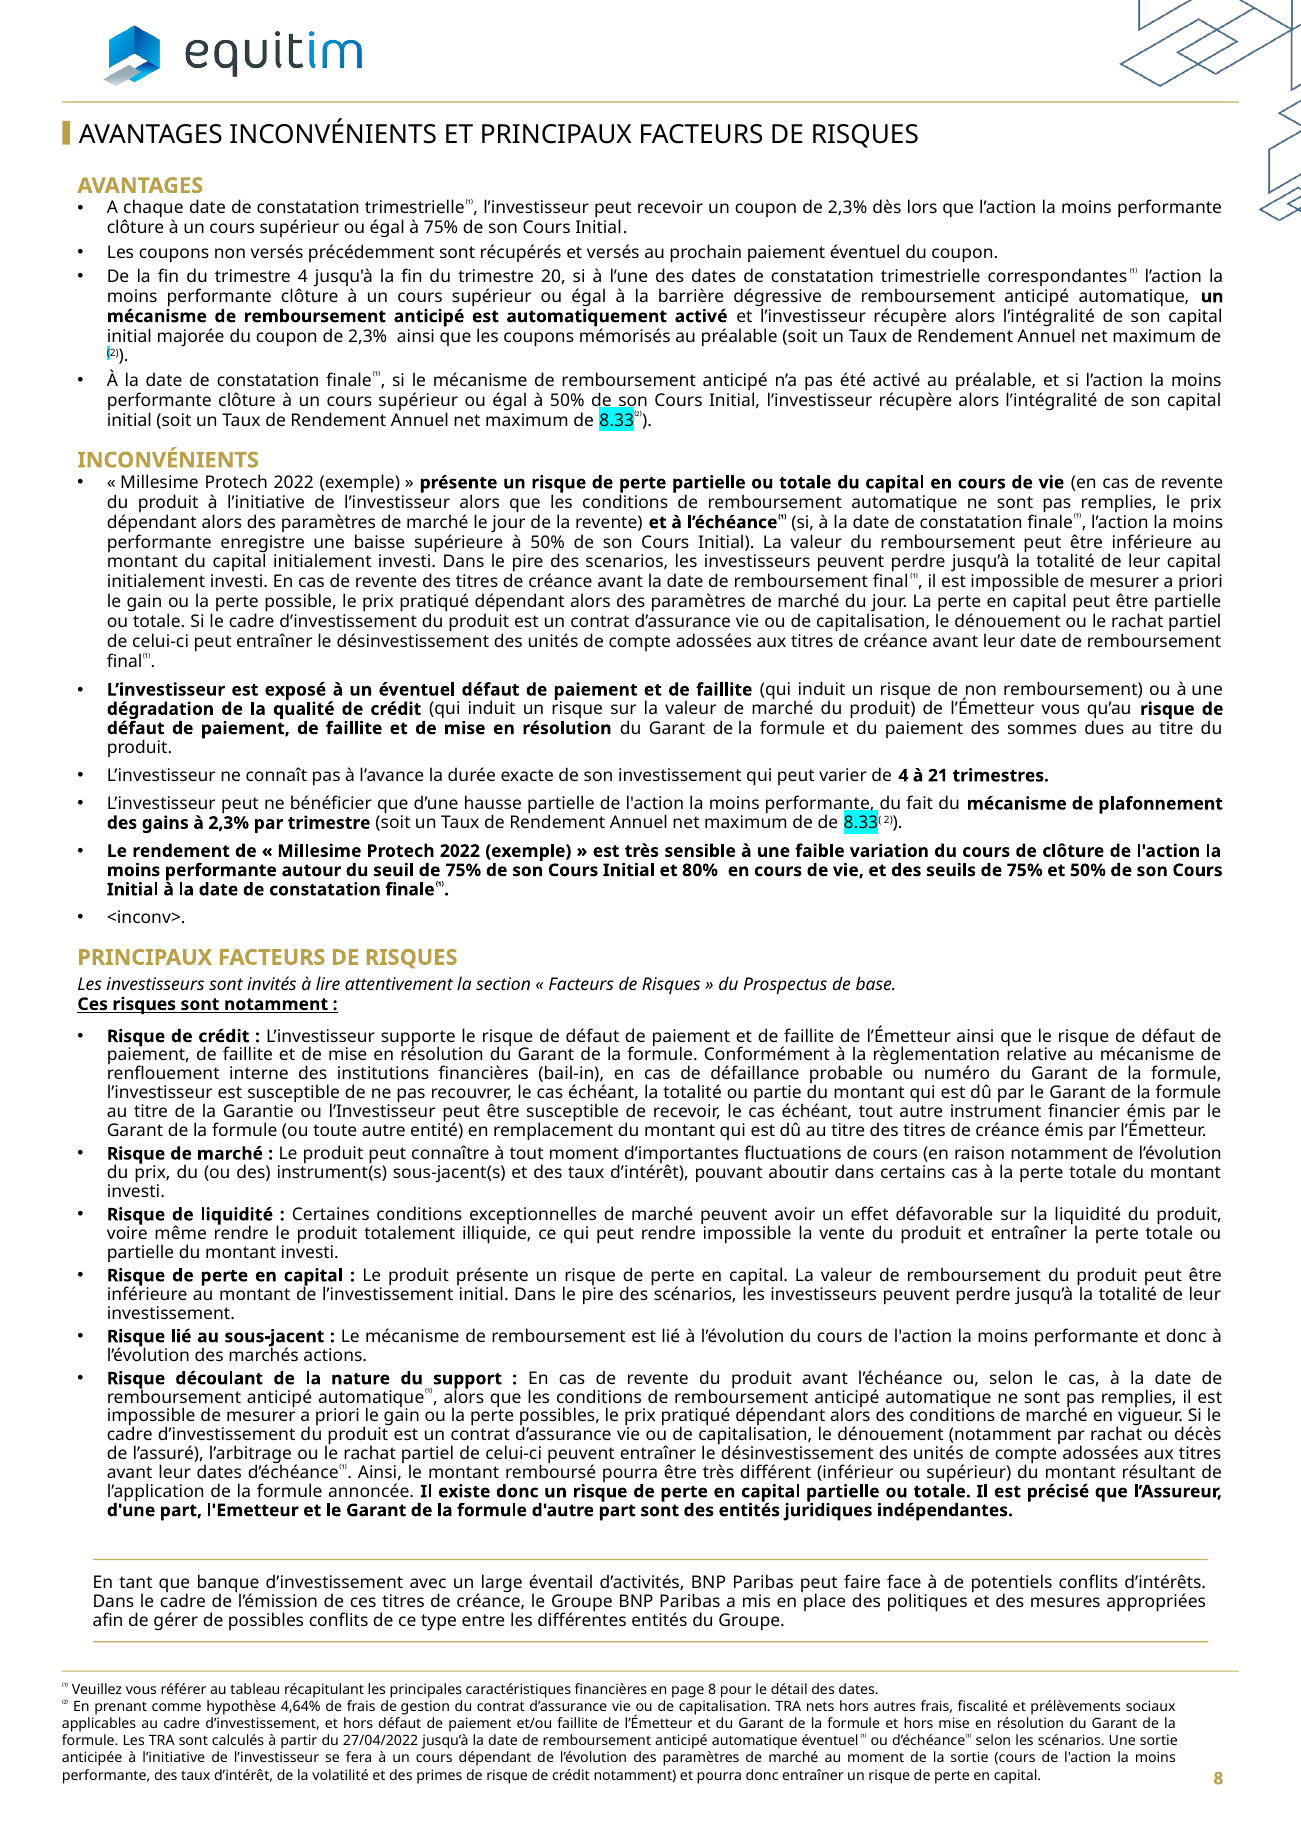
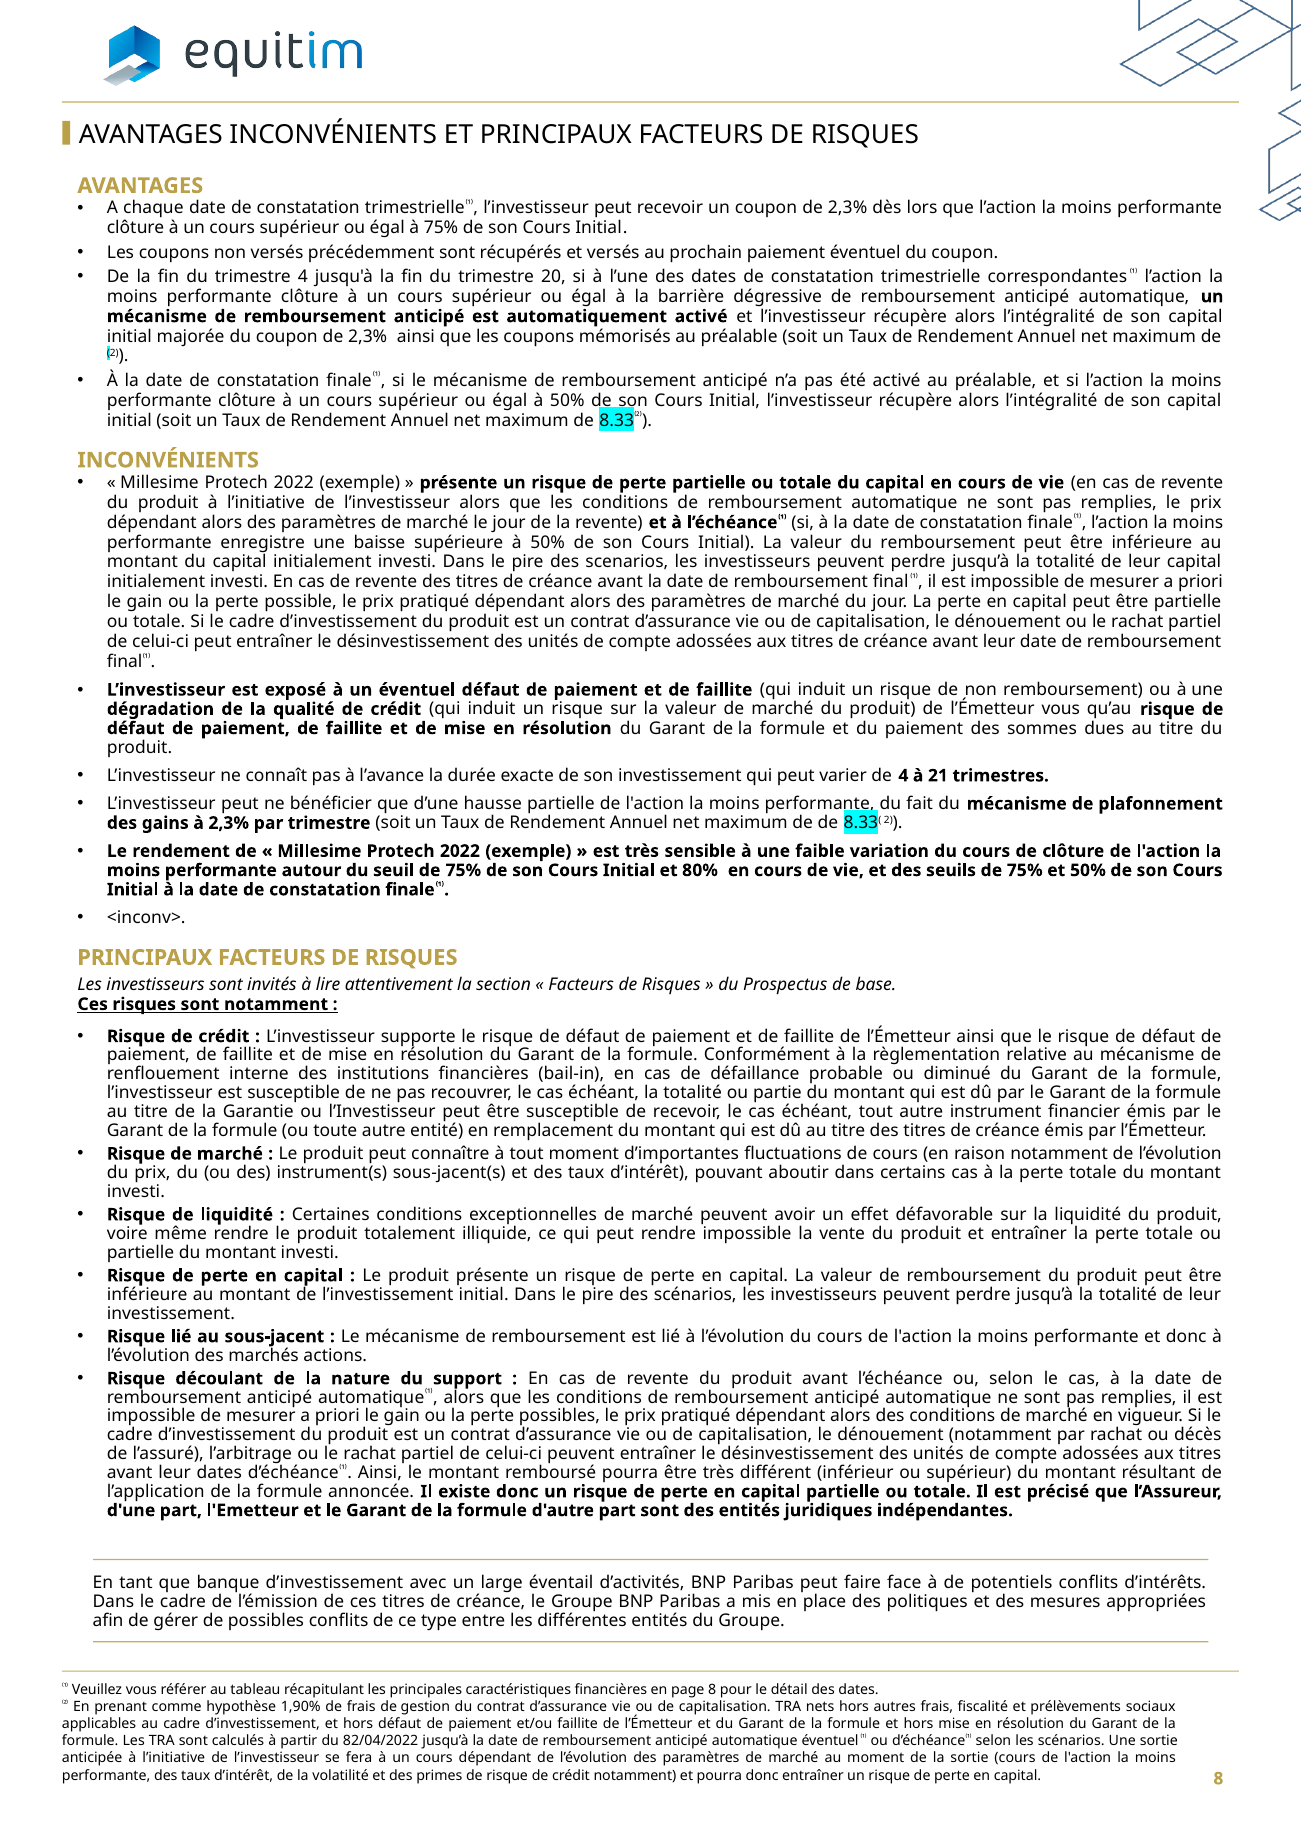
numéro: numéro -> diminué
4,64%: 4,64% -> 1,90%
27/04/2022: 27/04/2022 -> 82/04/2022
